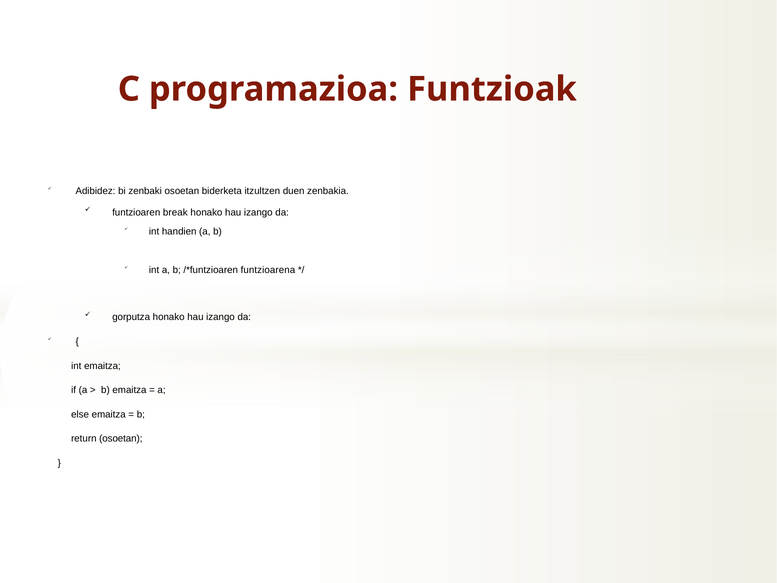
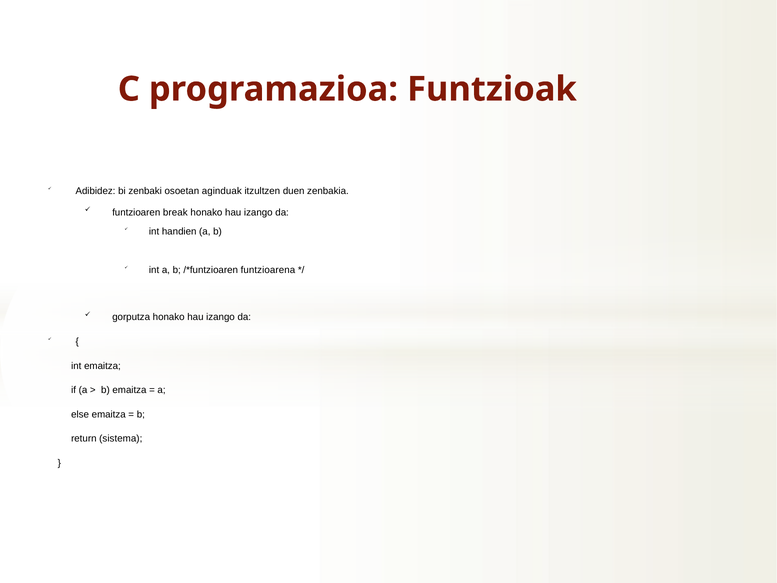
biderketa: biderketa -> aginduak
return osoetan: osoetan -> sistema
